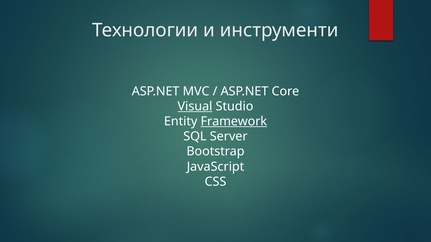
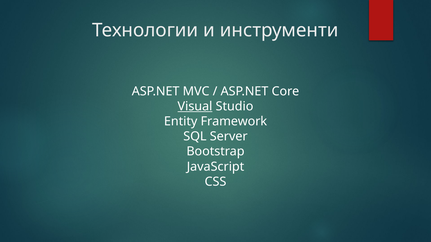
Framework underline: present -> none
